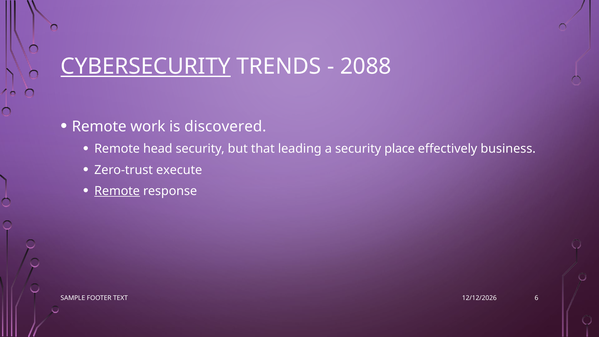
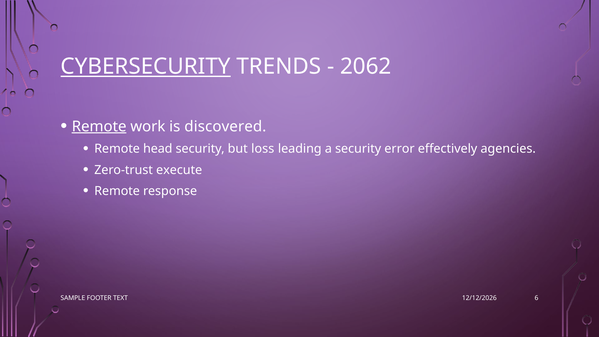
2088: 2088 -> 2062
Remote at (99, 126) underline: none -> present
that: that -> loss
place: place -> error
business: business -> agencies
Remote at (117, 191) underline: present -> none
